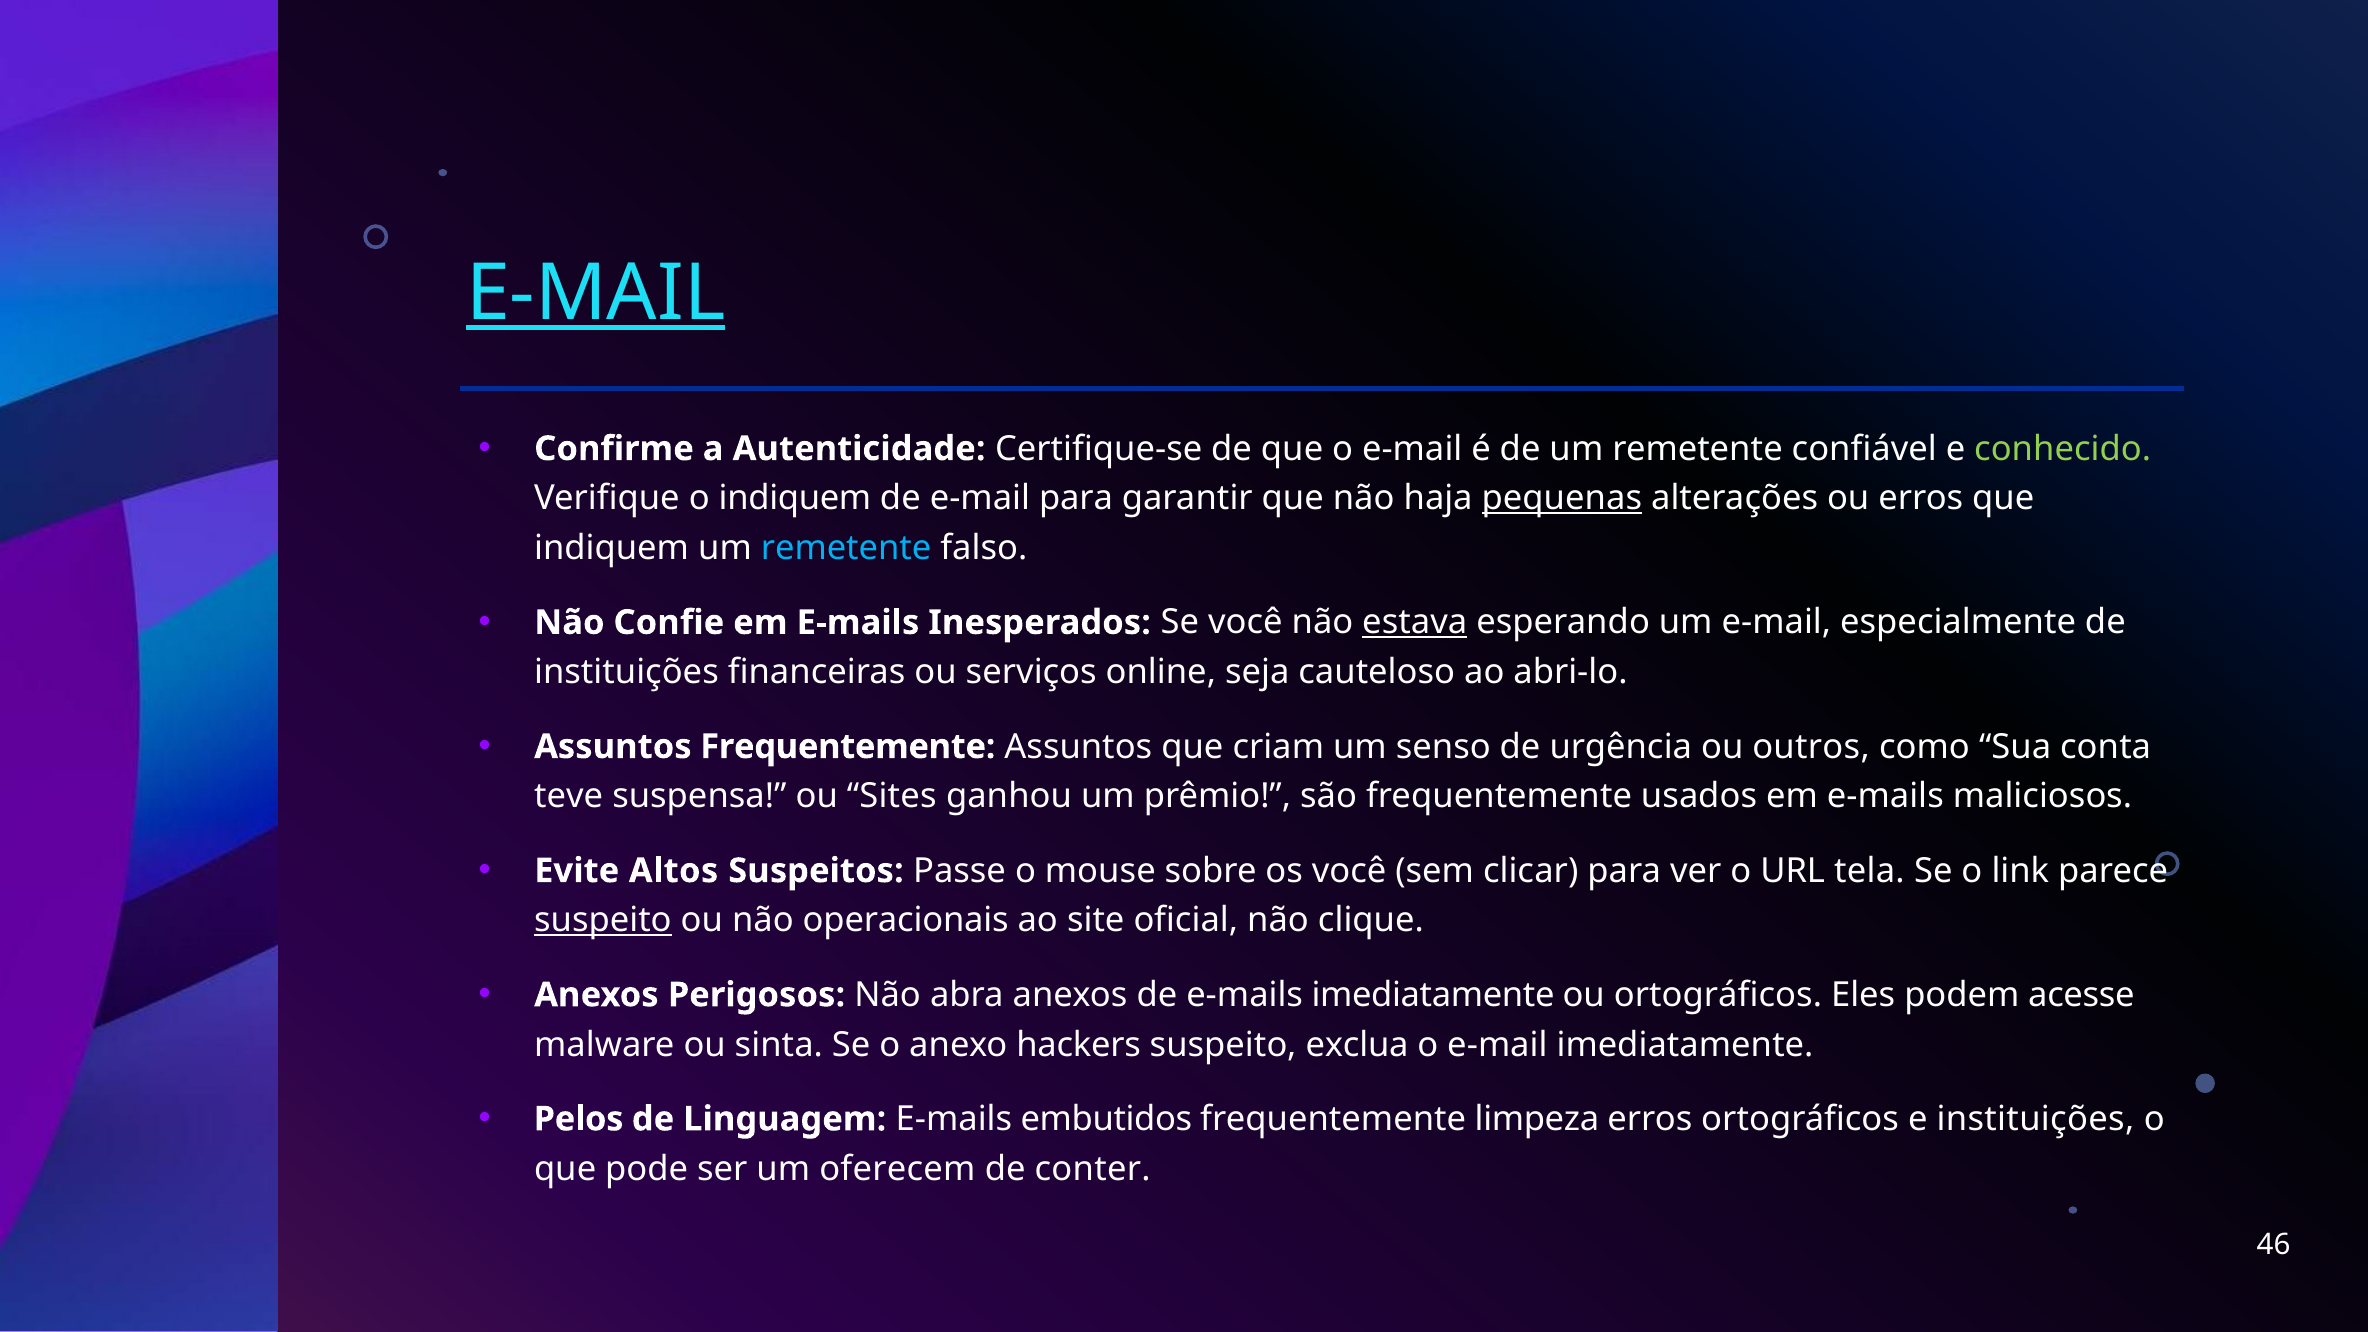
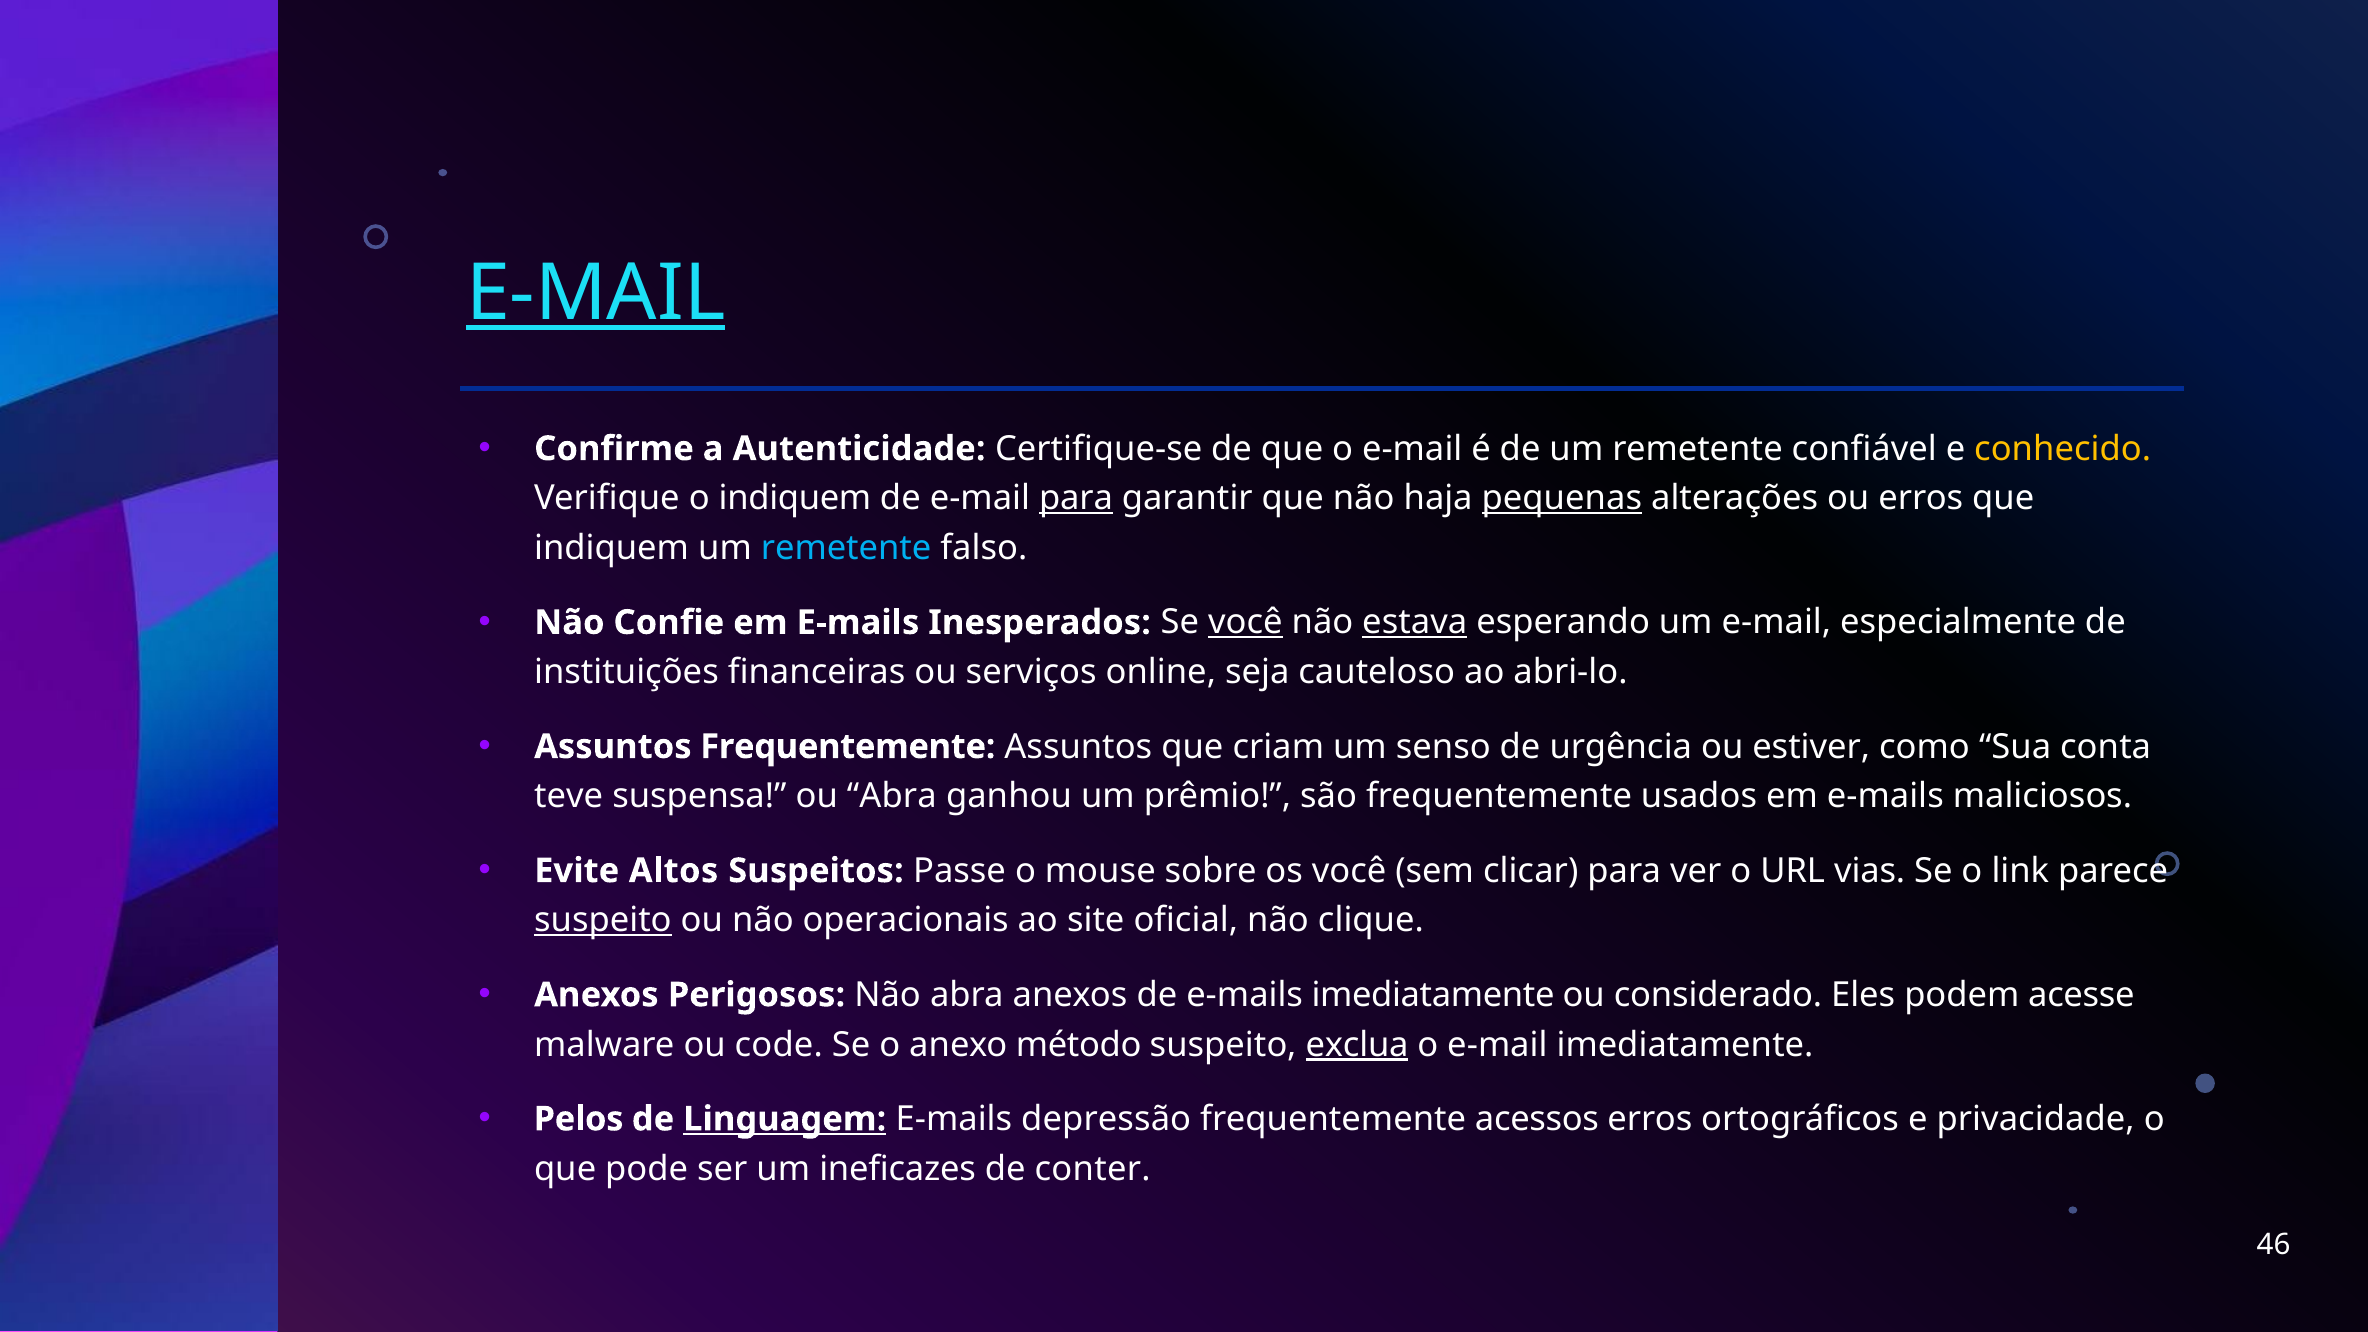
conhecido colour: light green -> yellow
para at (1076, 498) underline: none -> present
você at (1245, 623) underline: none -> present
outros: outros -> estiver
ou Sites: Sites -> Abra
tela: tela -> vias
ou ortográficos: ortográficos -> considerado
sinta: sinta -> code
hackers: hackers -> método
exclua underline: none -> present
Linguagem underline: none -> present
embutidos: embutidos -> depressão
limpeza: limpeza -> acessos
e instituições: instituições -> privacidade
oferecem: oferecem -> ineficazes
